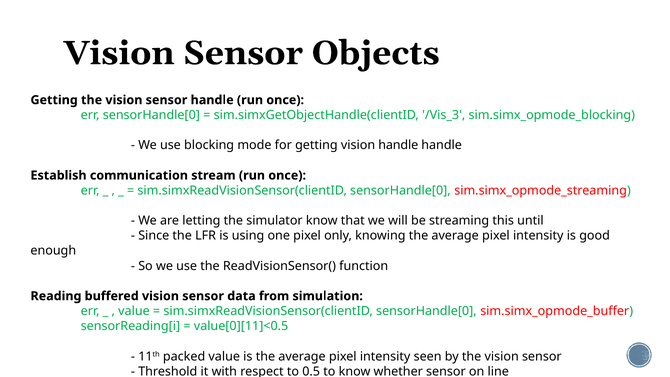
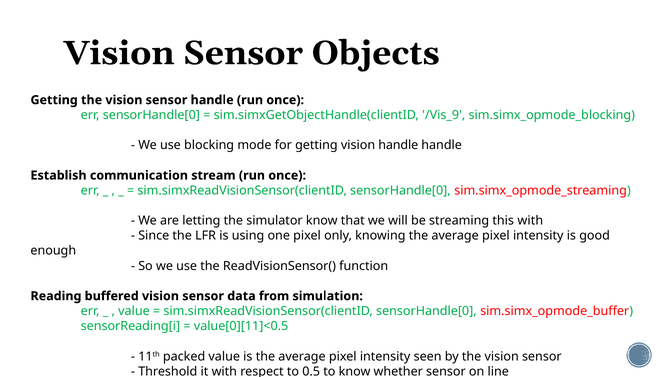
/Vis_3: /Vis_3 -> /Vis_9
this until: until -> with
